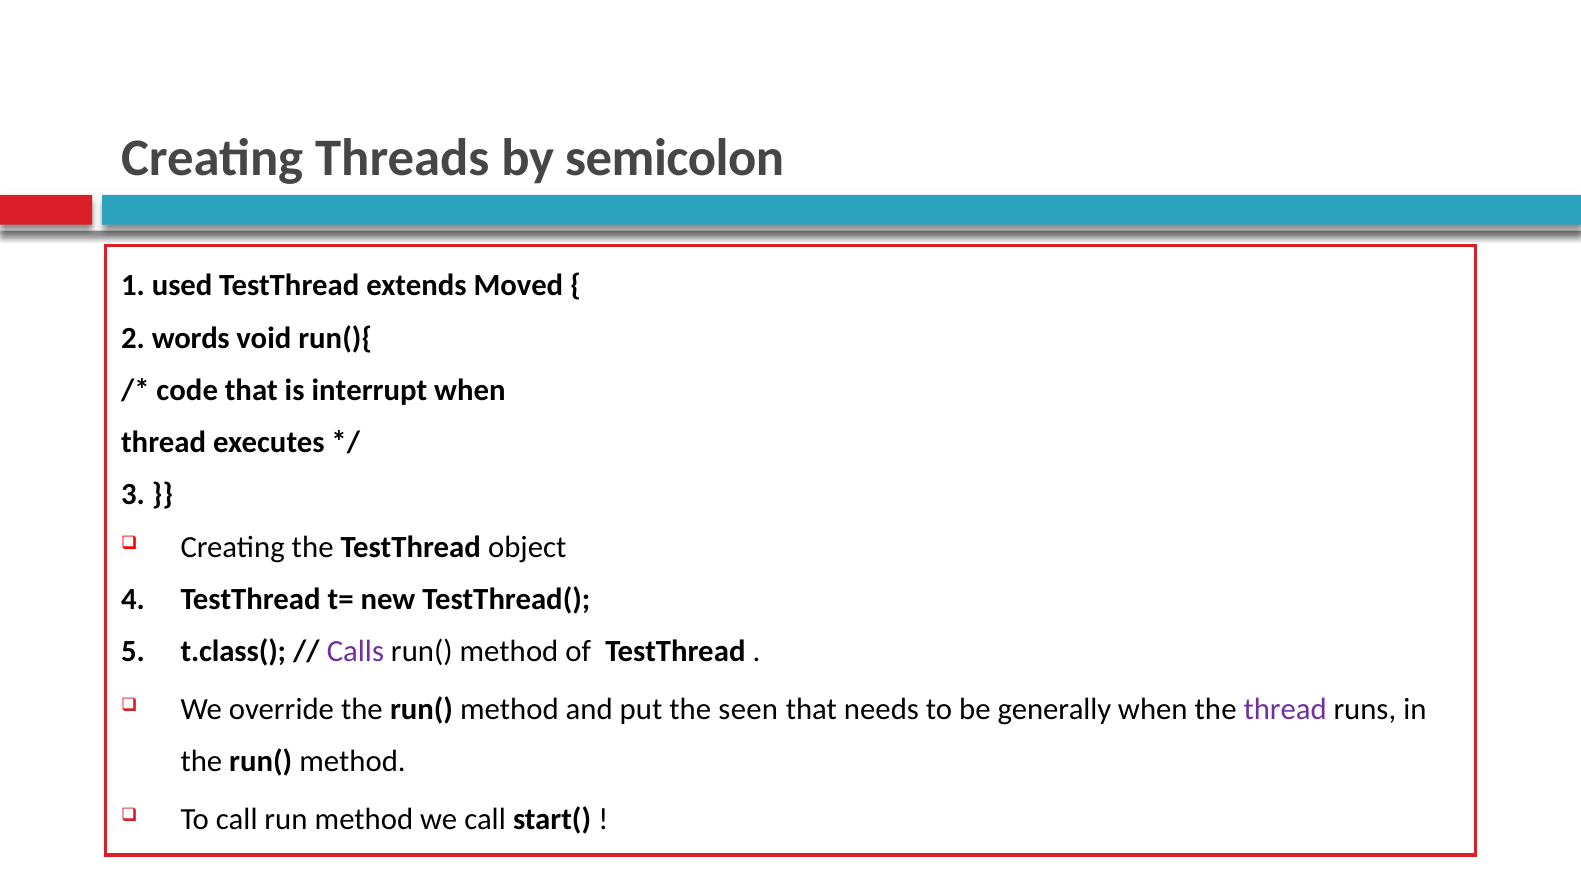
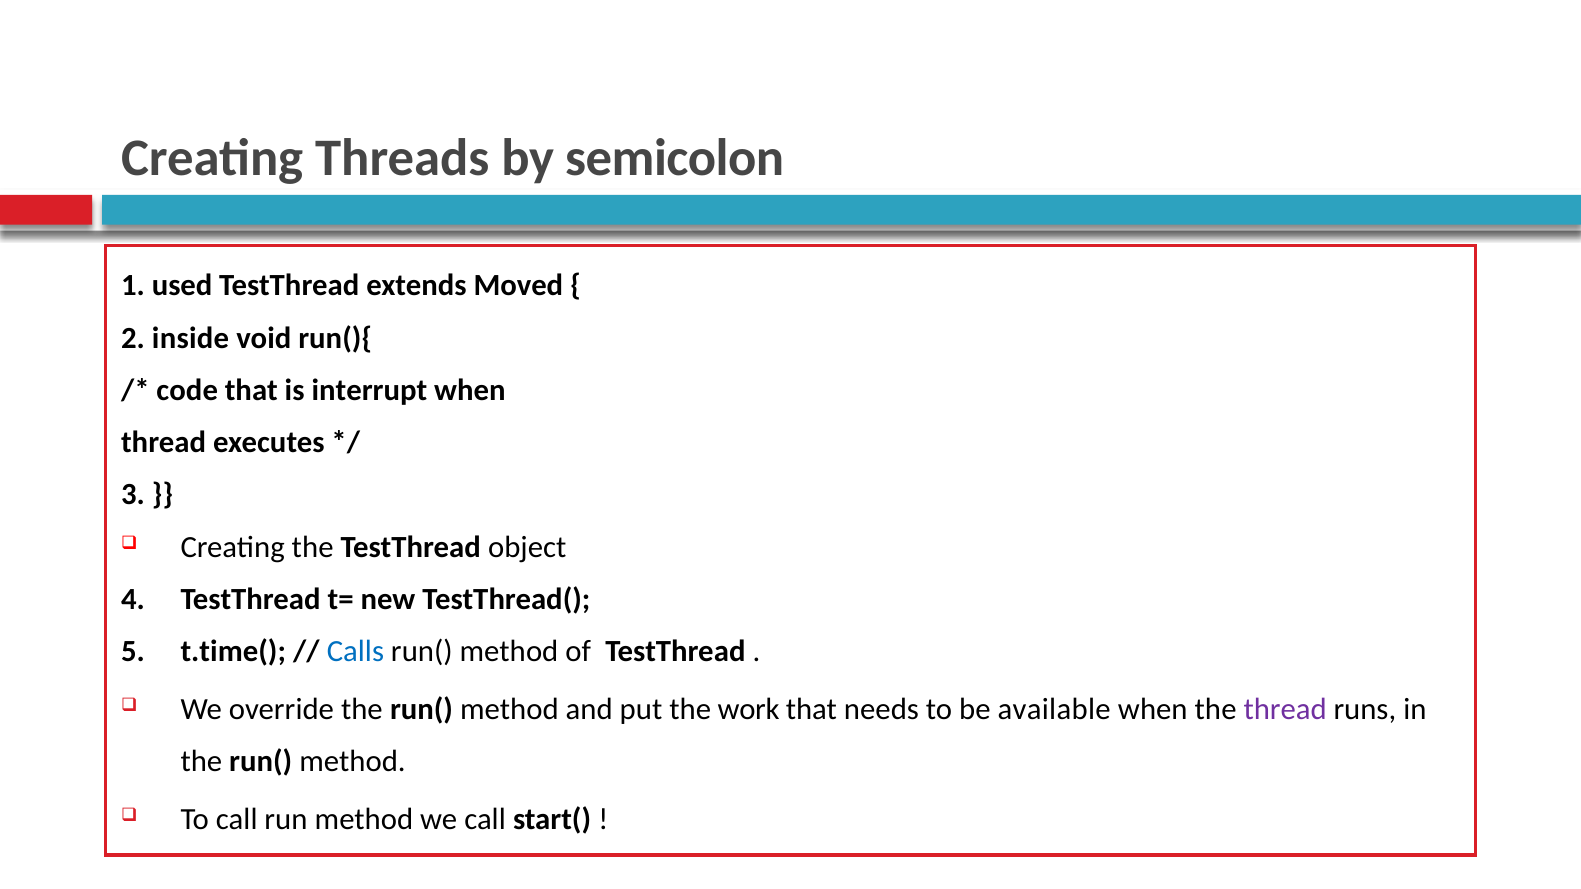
words: words -> inside
t.class(: t.class( -> t.time(
Calls colour: purple -> blue
seen: seen -> work
generally: generally -> available
